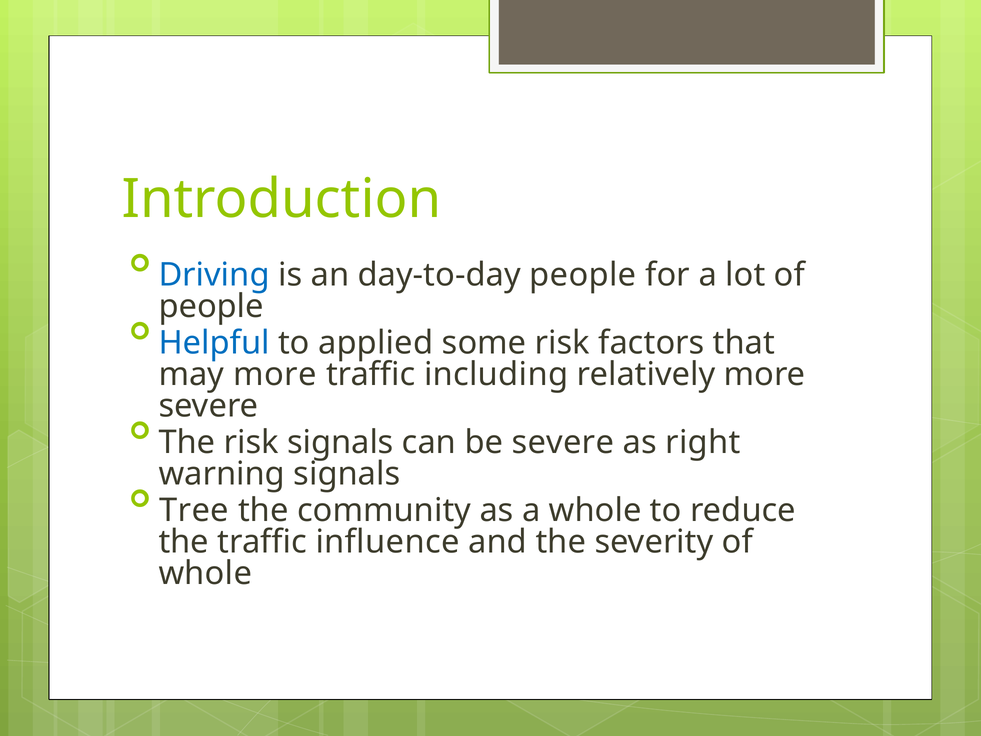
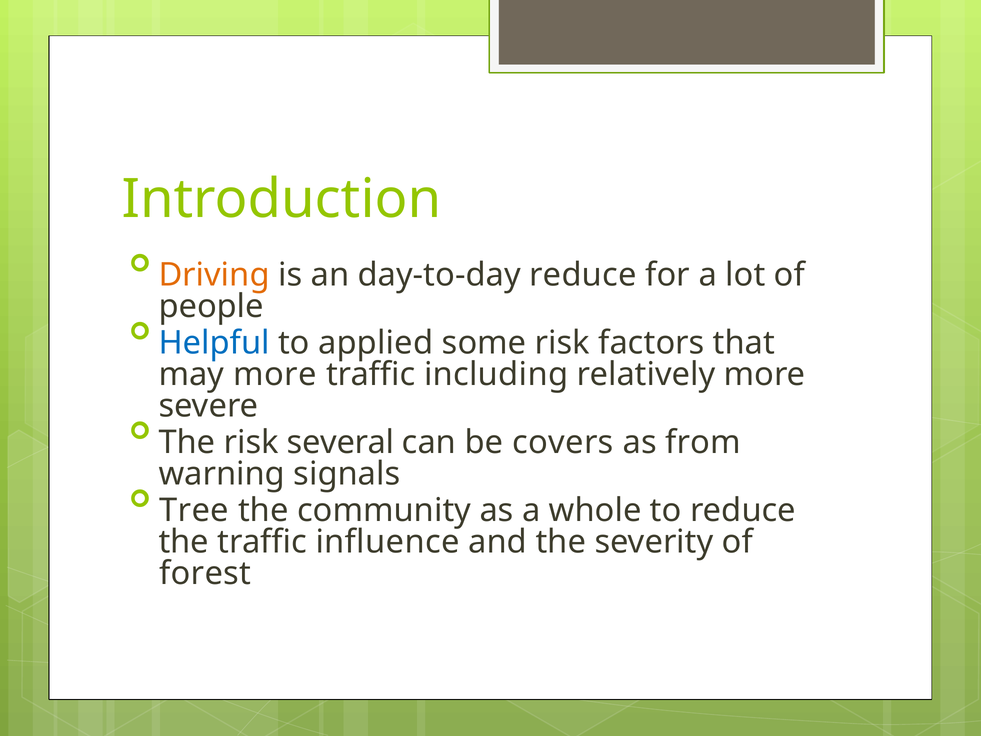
Driving colour: blue -> orange
day-to-day people: people -> reduce
risk signals: signals -> several
be severe: severe -> covers
right: right -> from
whole at (205, 573): whole -> forest
